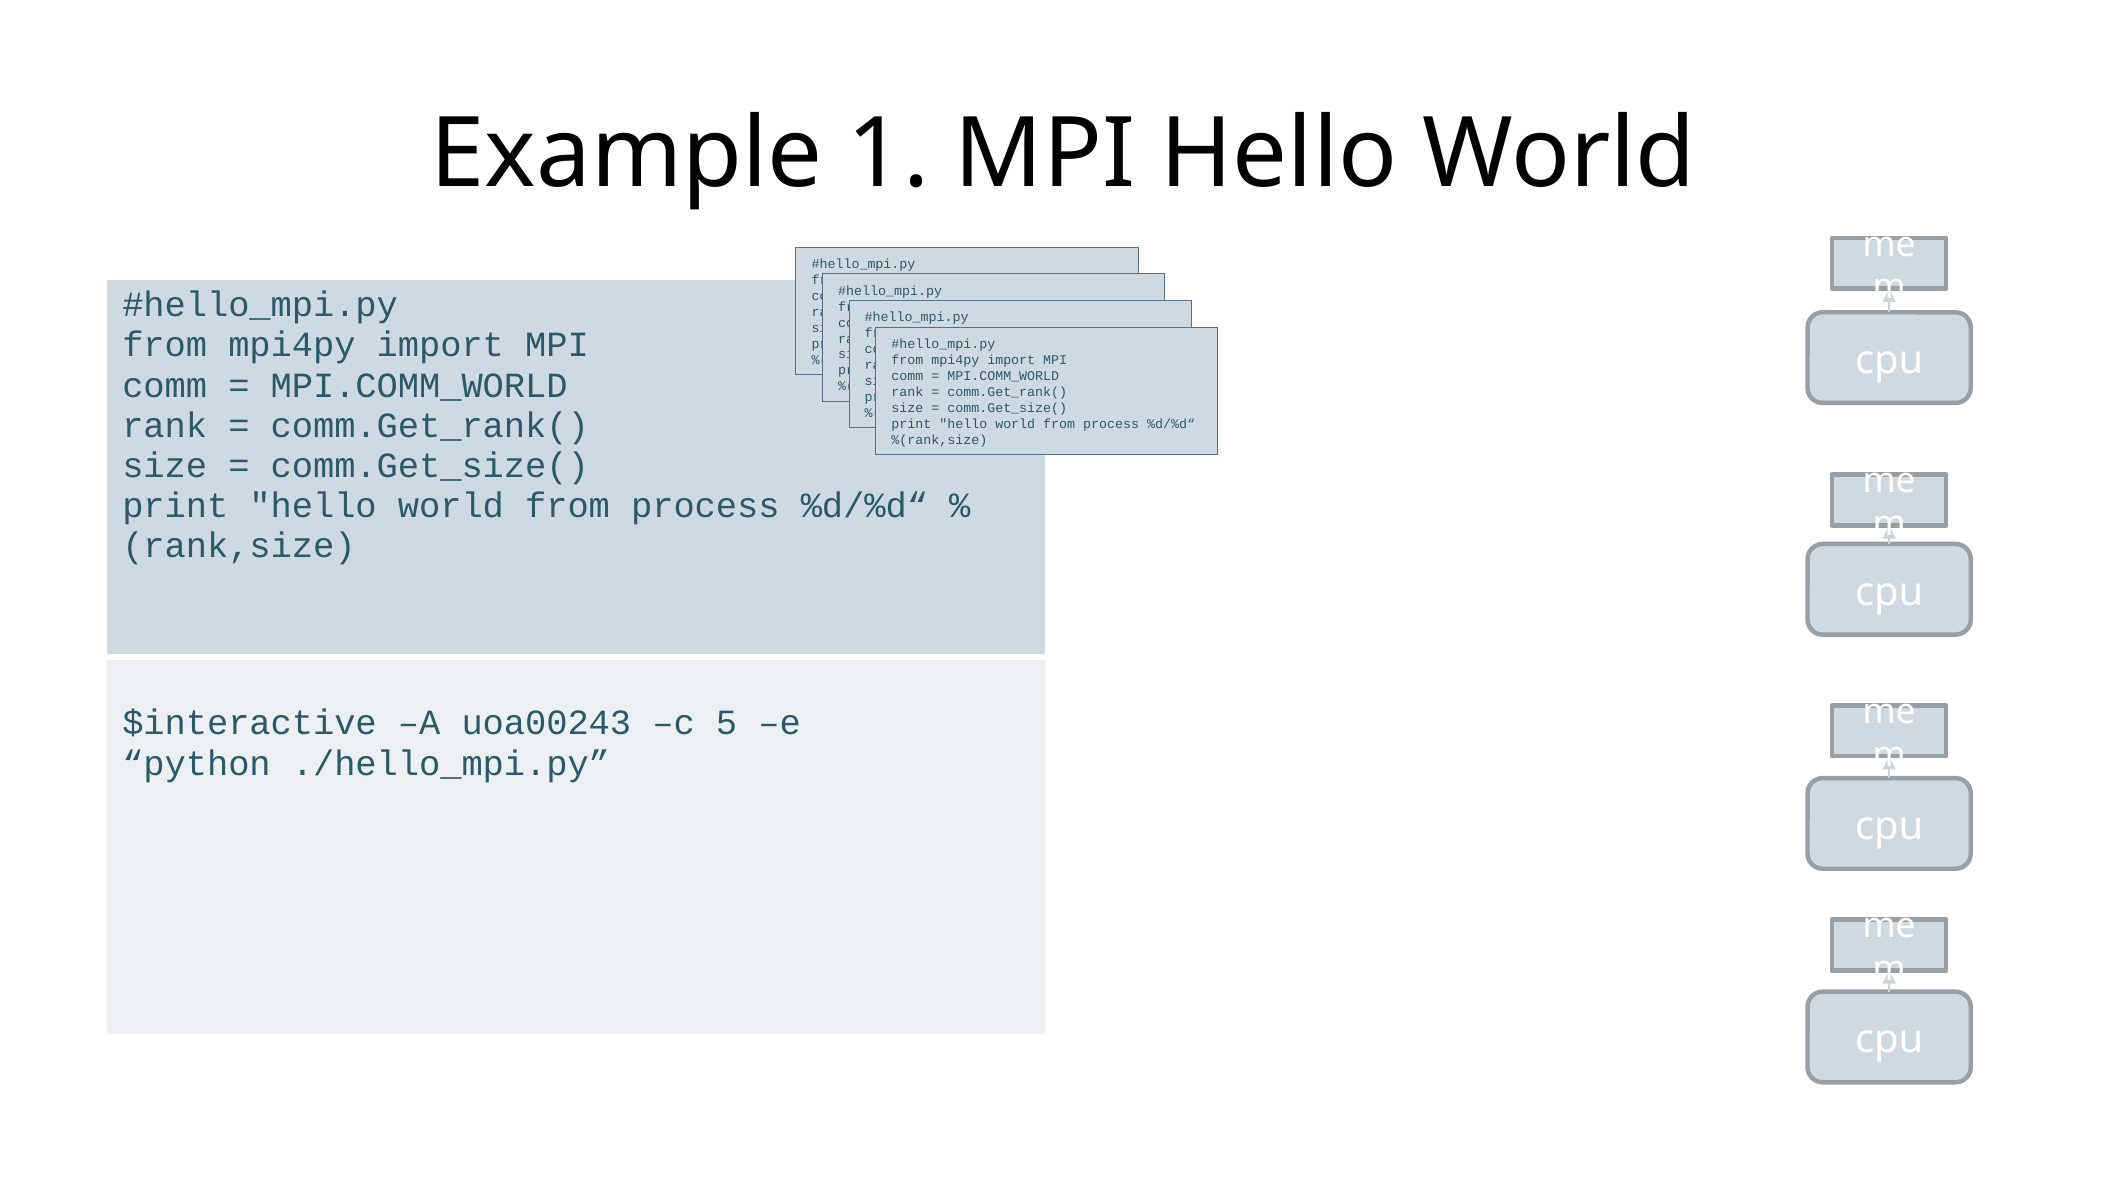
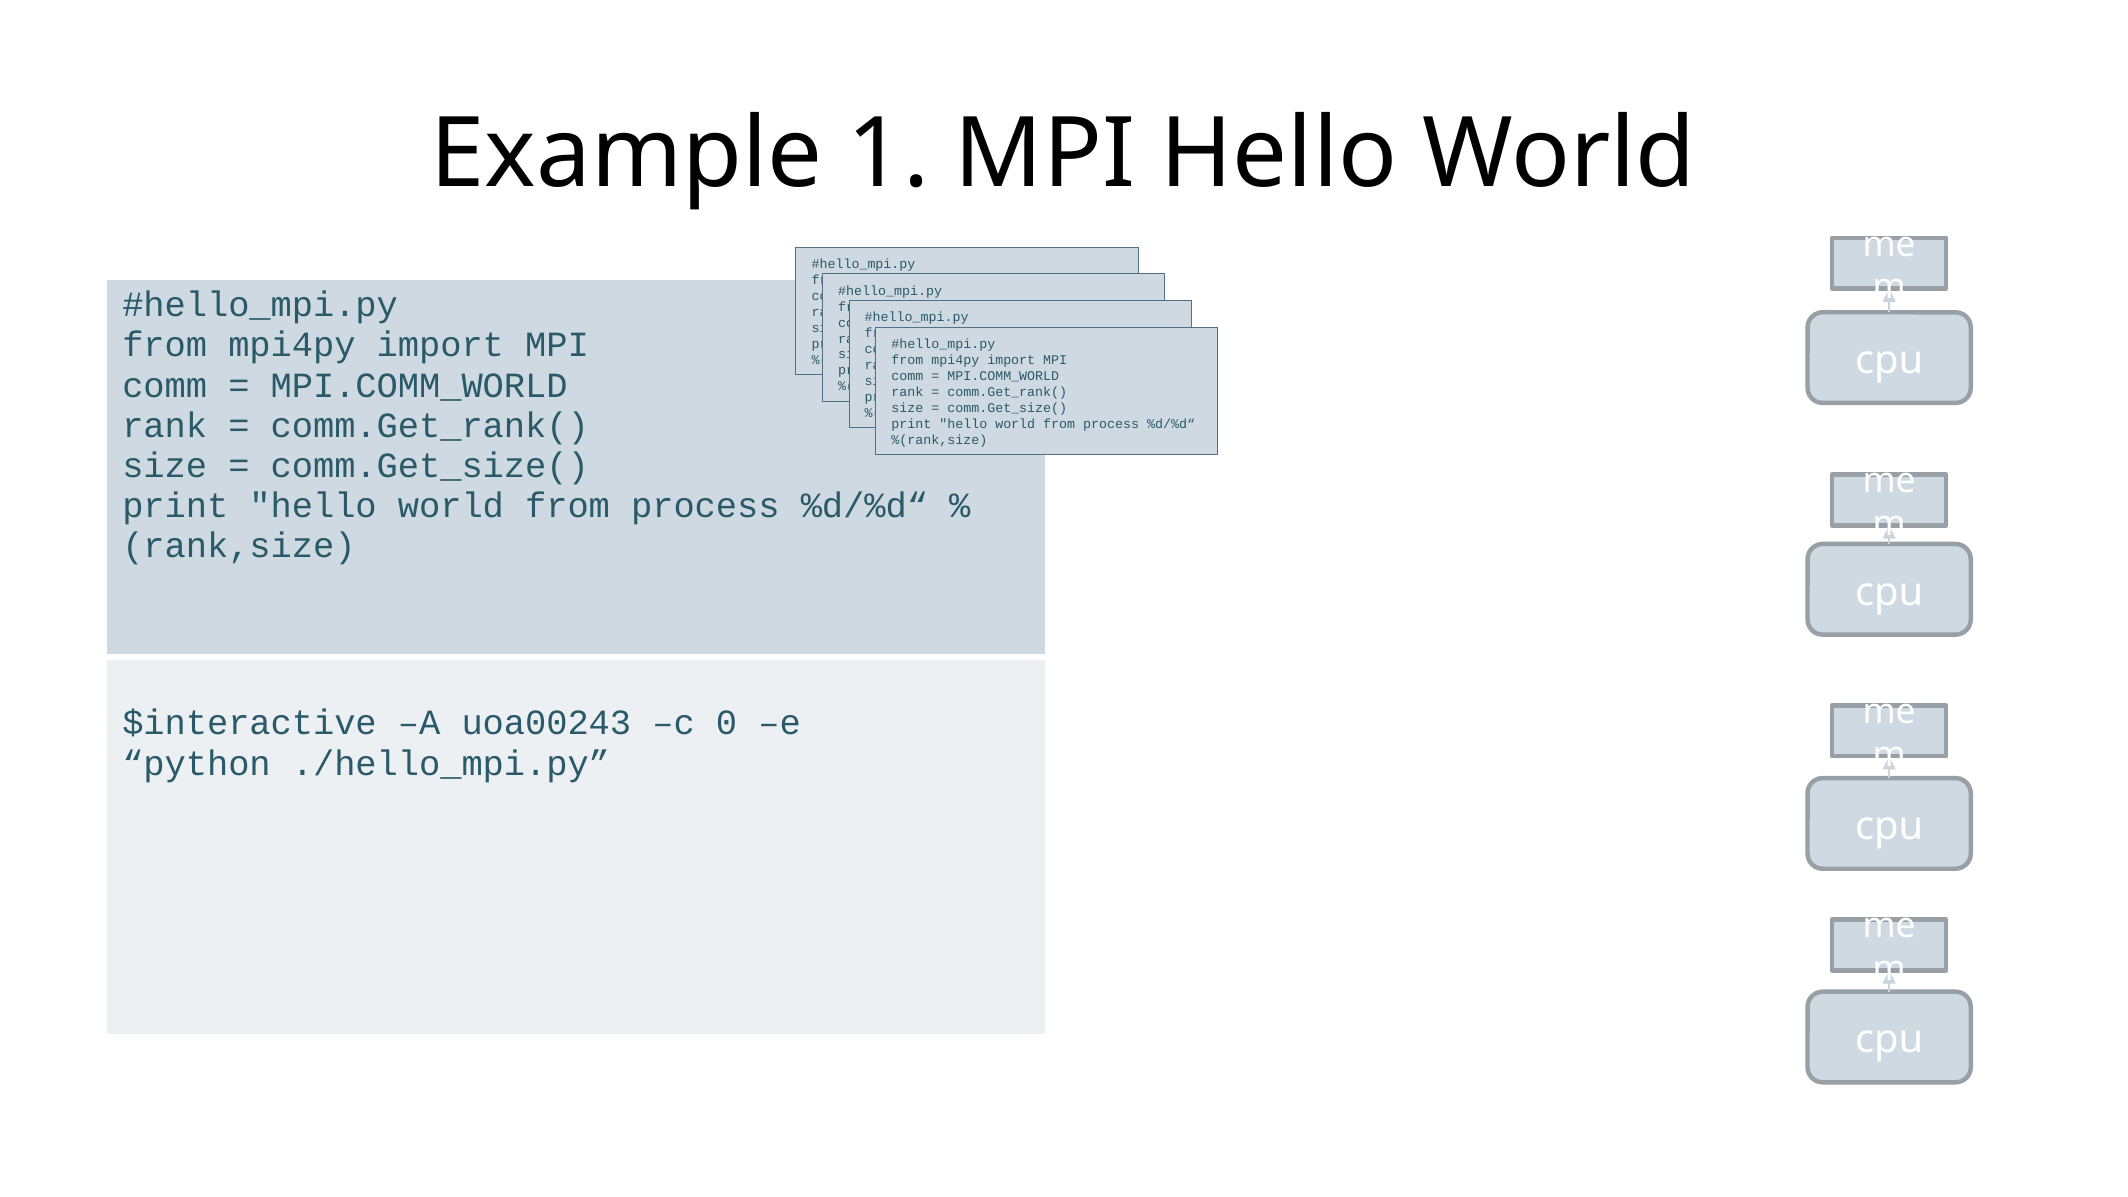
5: 5 -> 0
